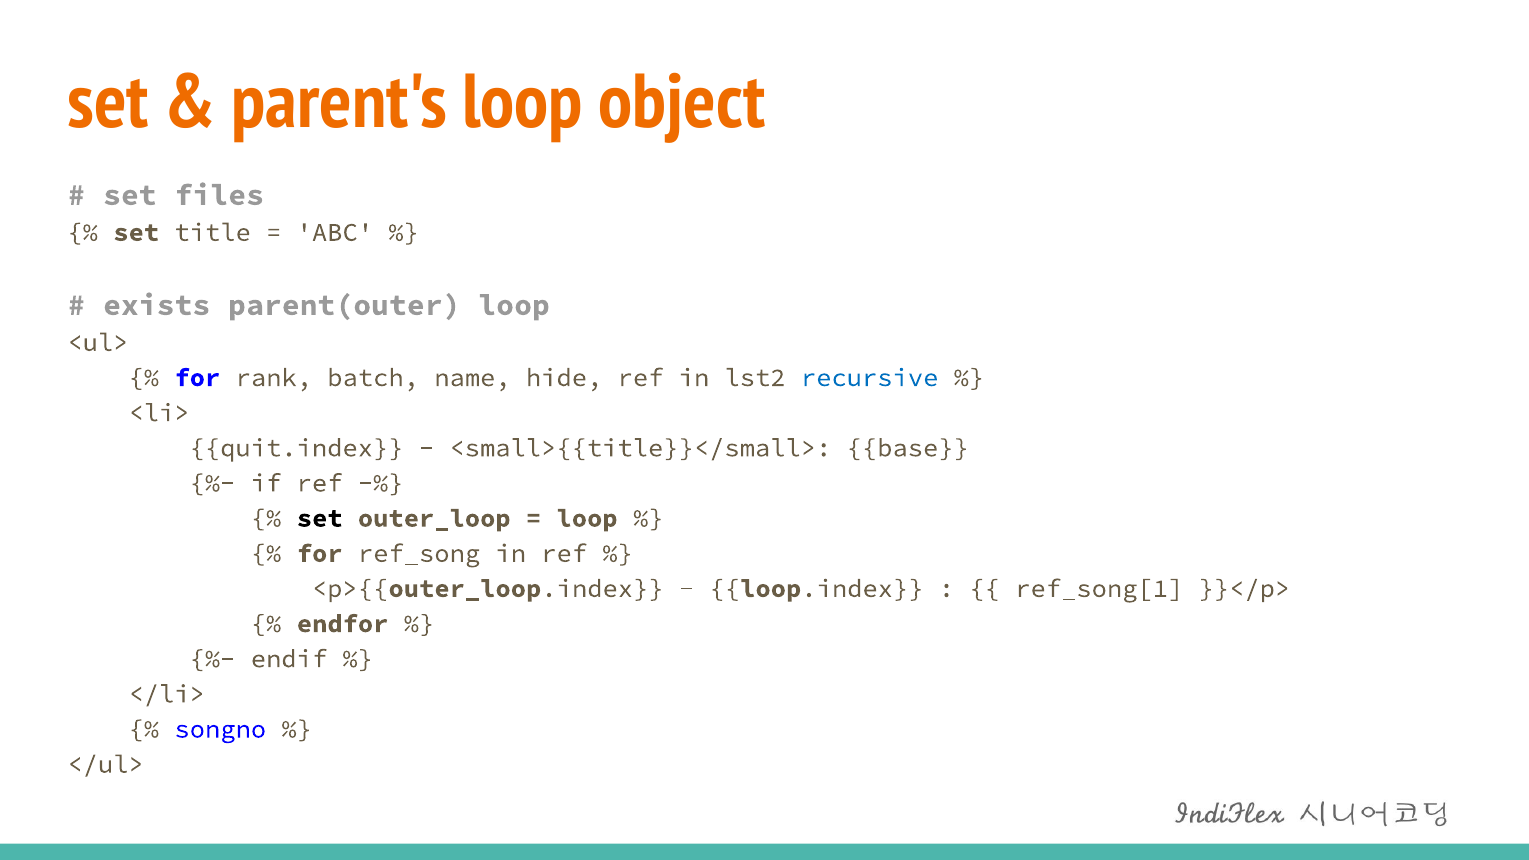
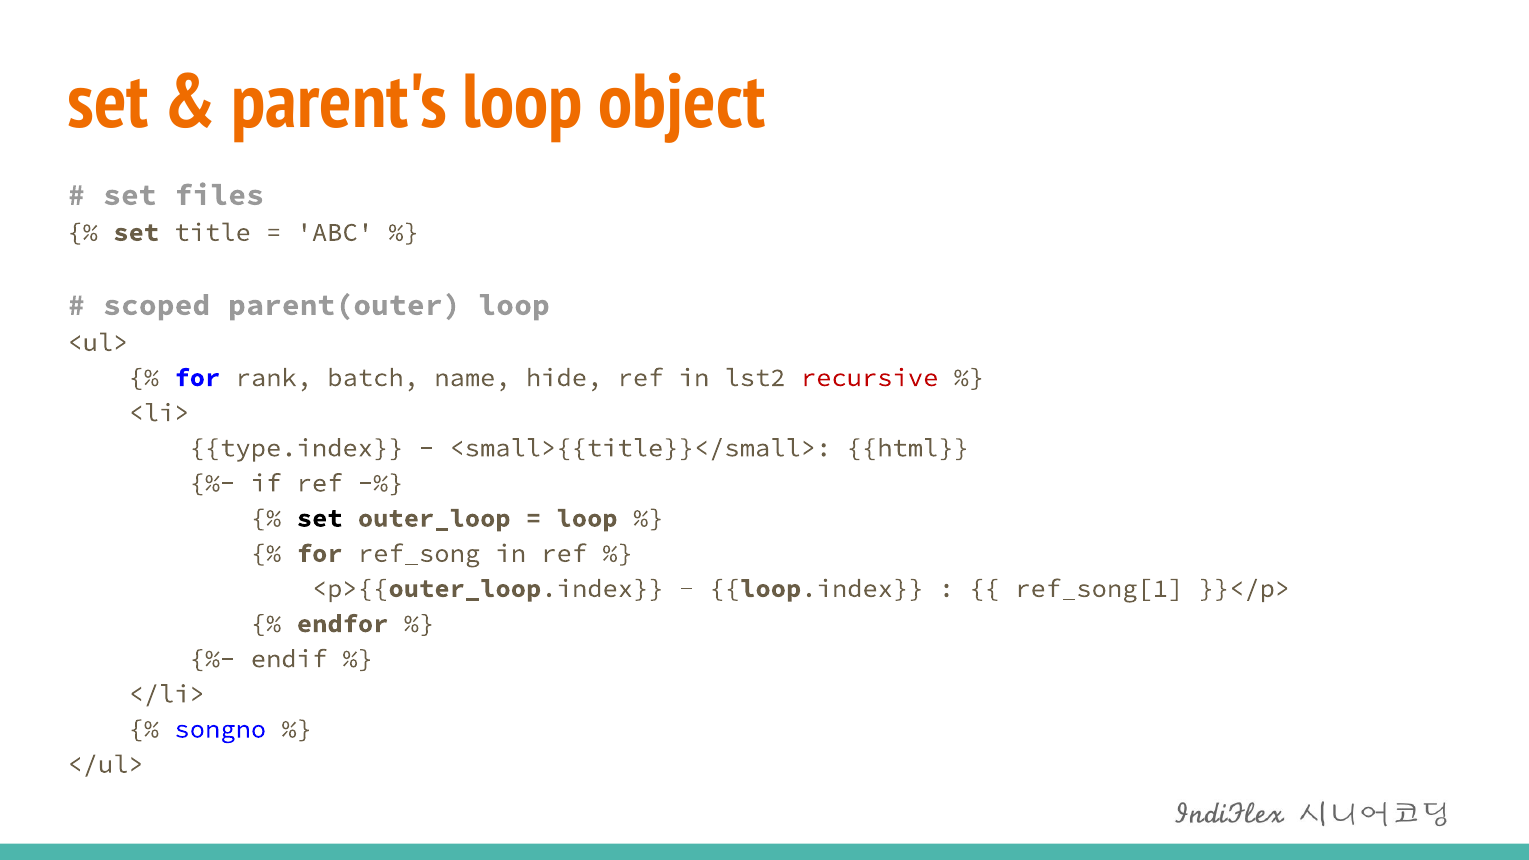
exists: exists -> scoped
recursive colour: blue -> red
quit.index: quit.index -> type.index
base: base -> html
